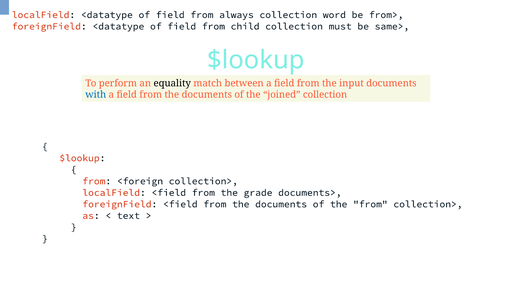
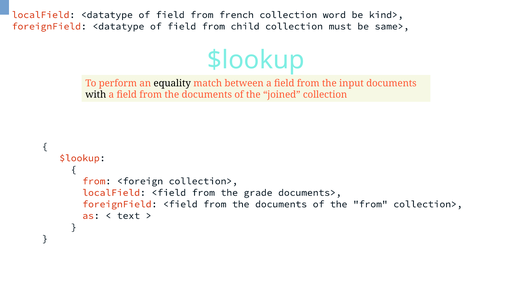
always: always -> french
from>: from> -> kind>
with colour: blue -> black
